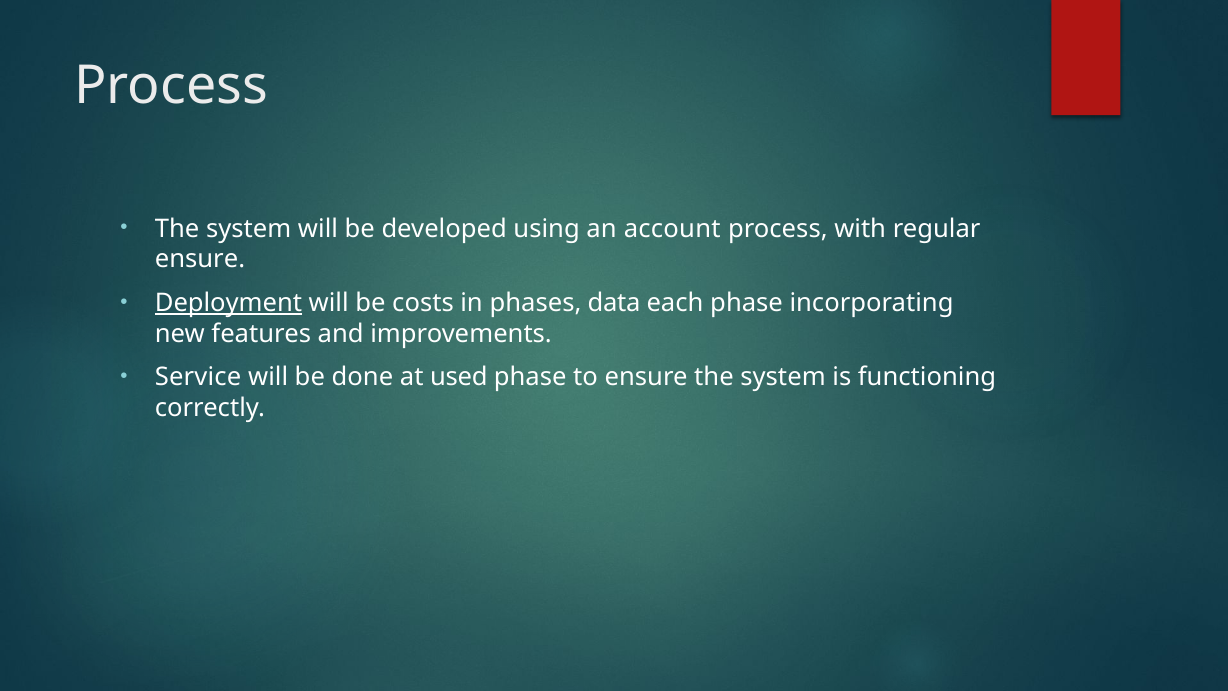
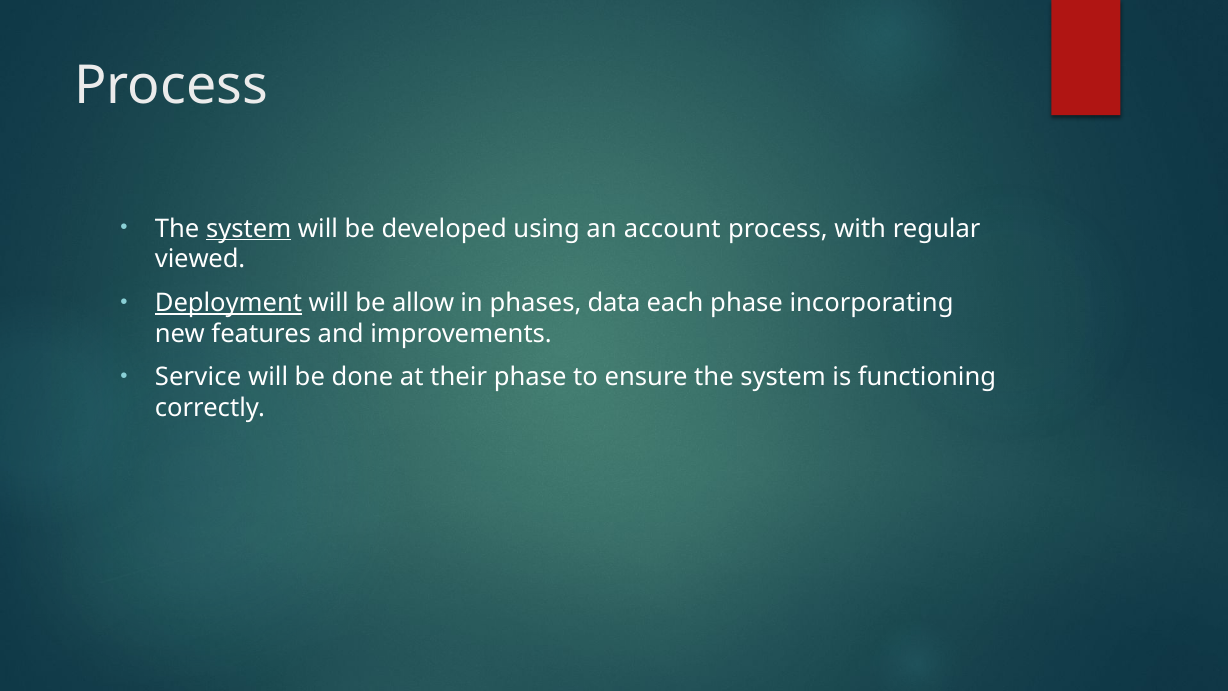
system at (249, 229) underline: none -> present
ensure at (200, 259): ensure -> viewed
costs: costs -> allow
used: used -> their
